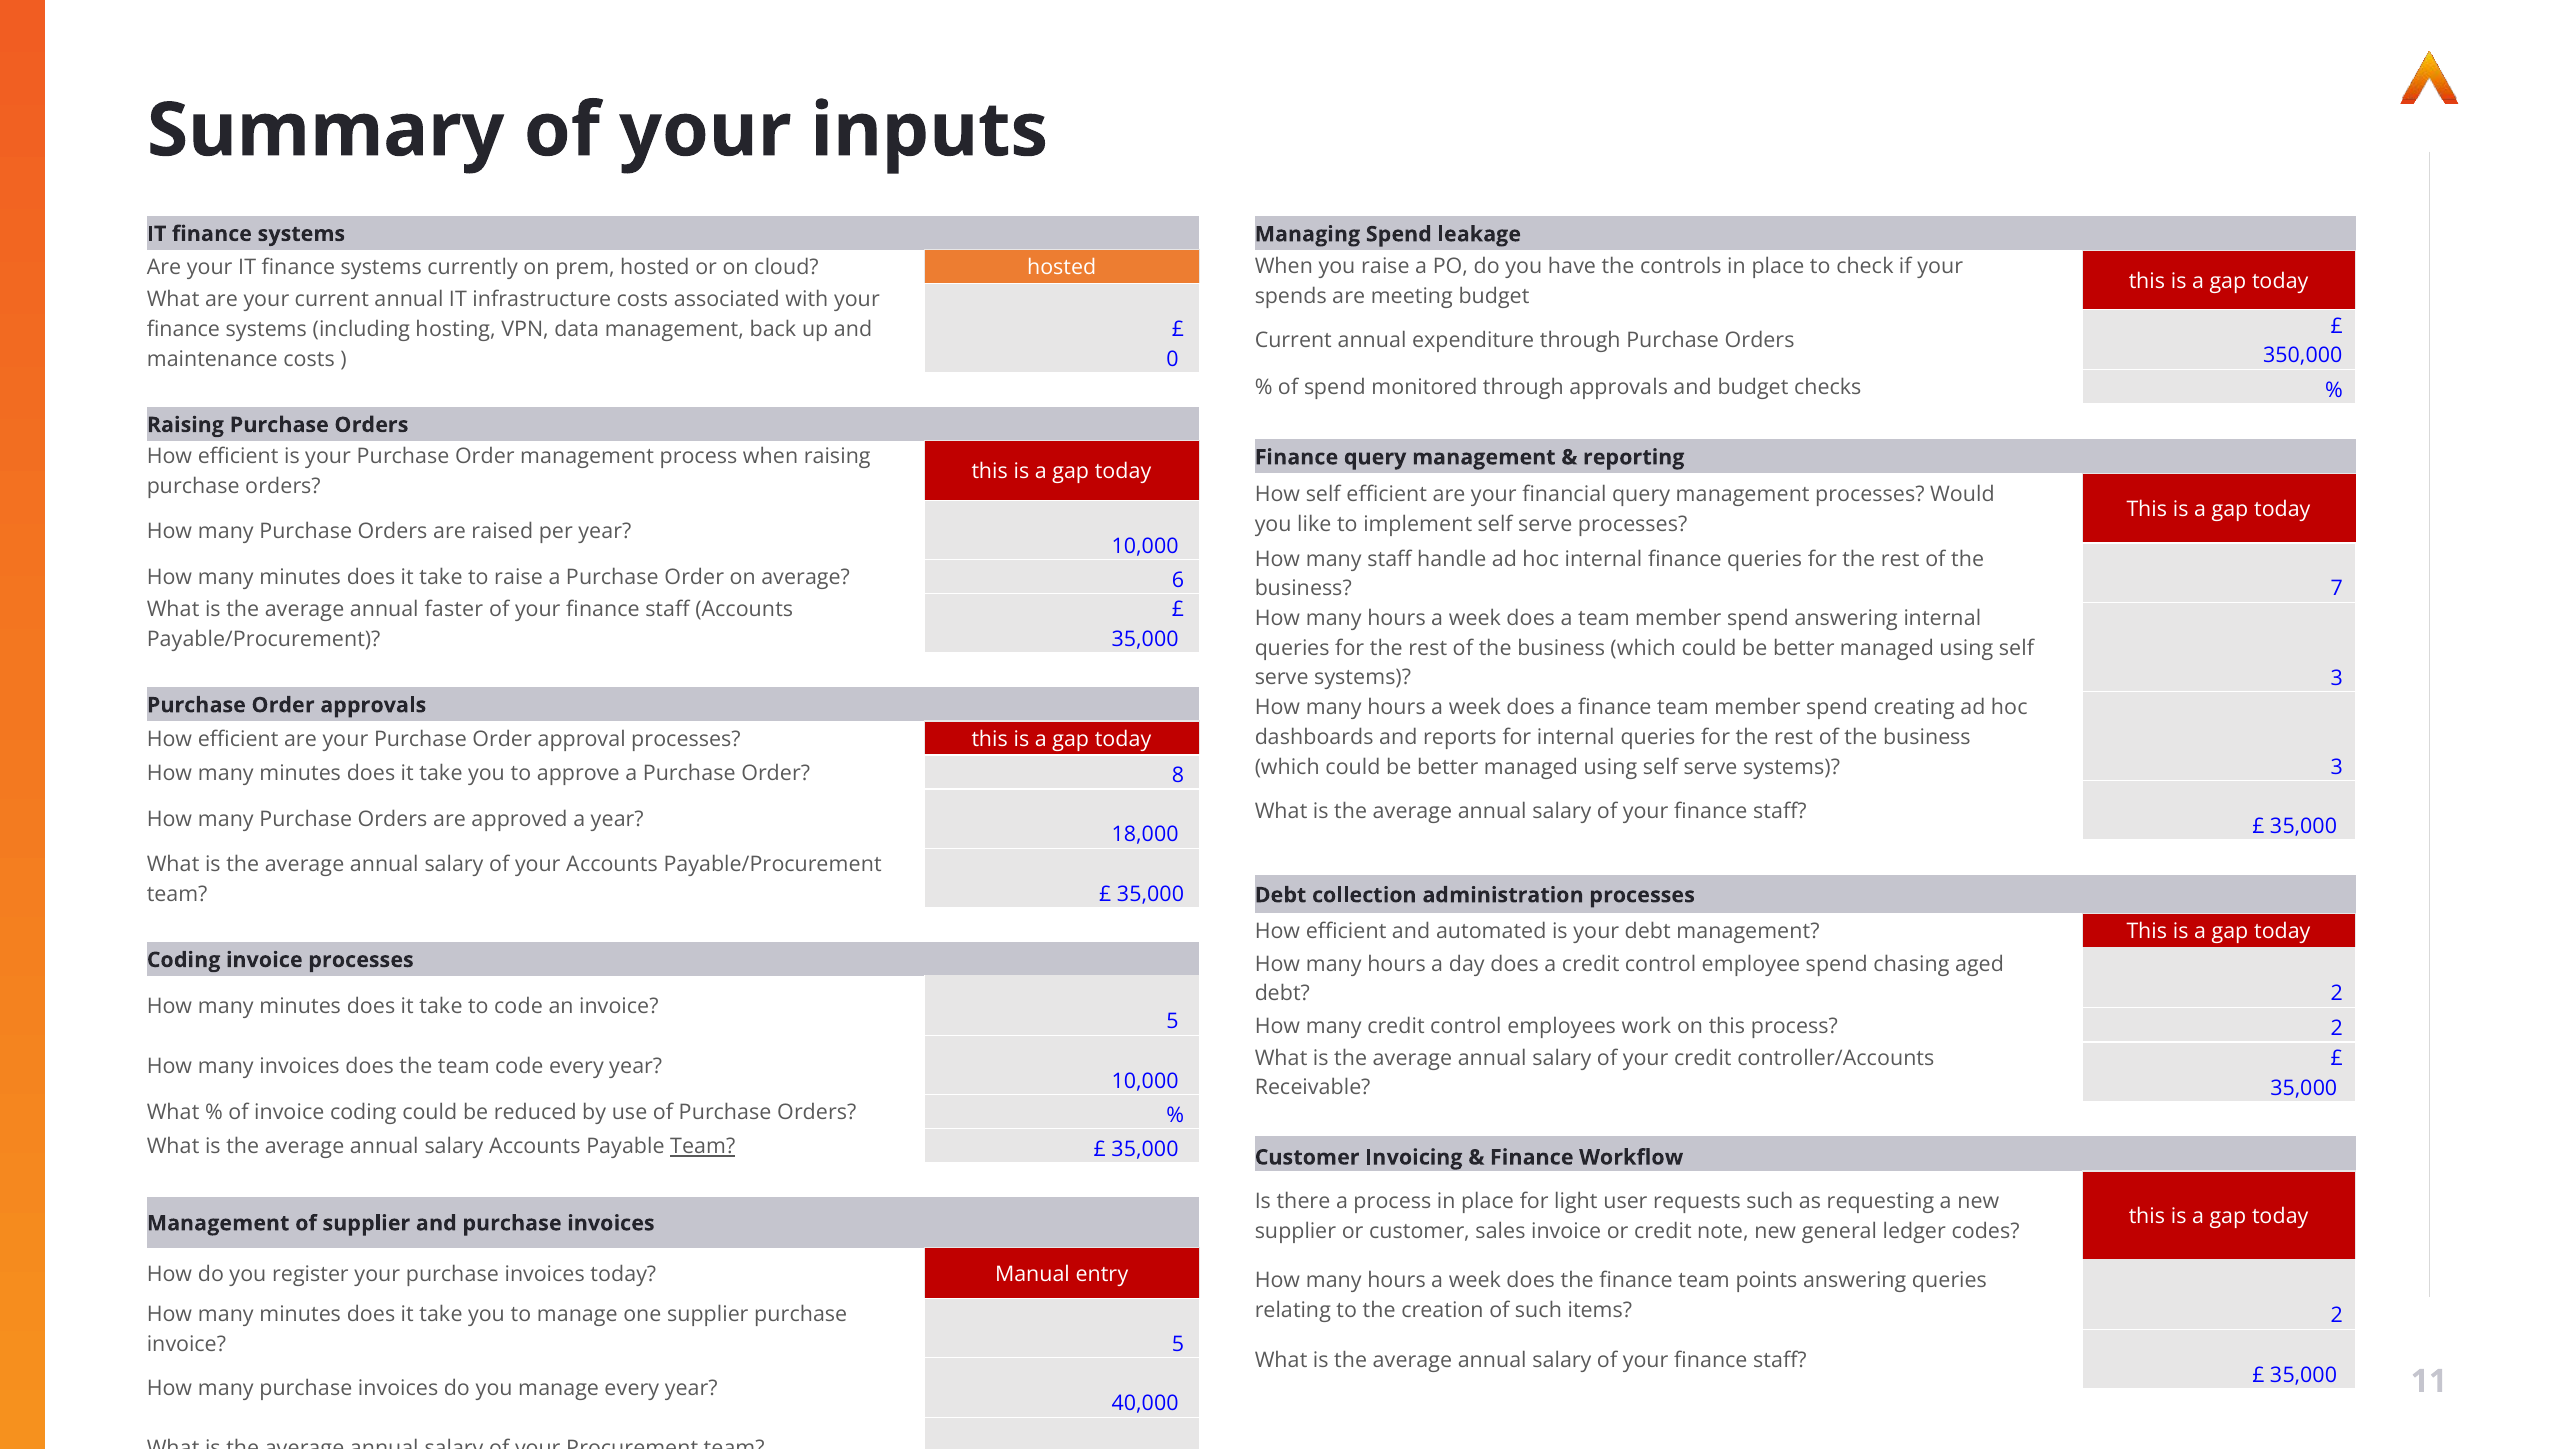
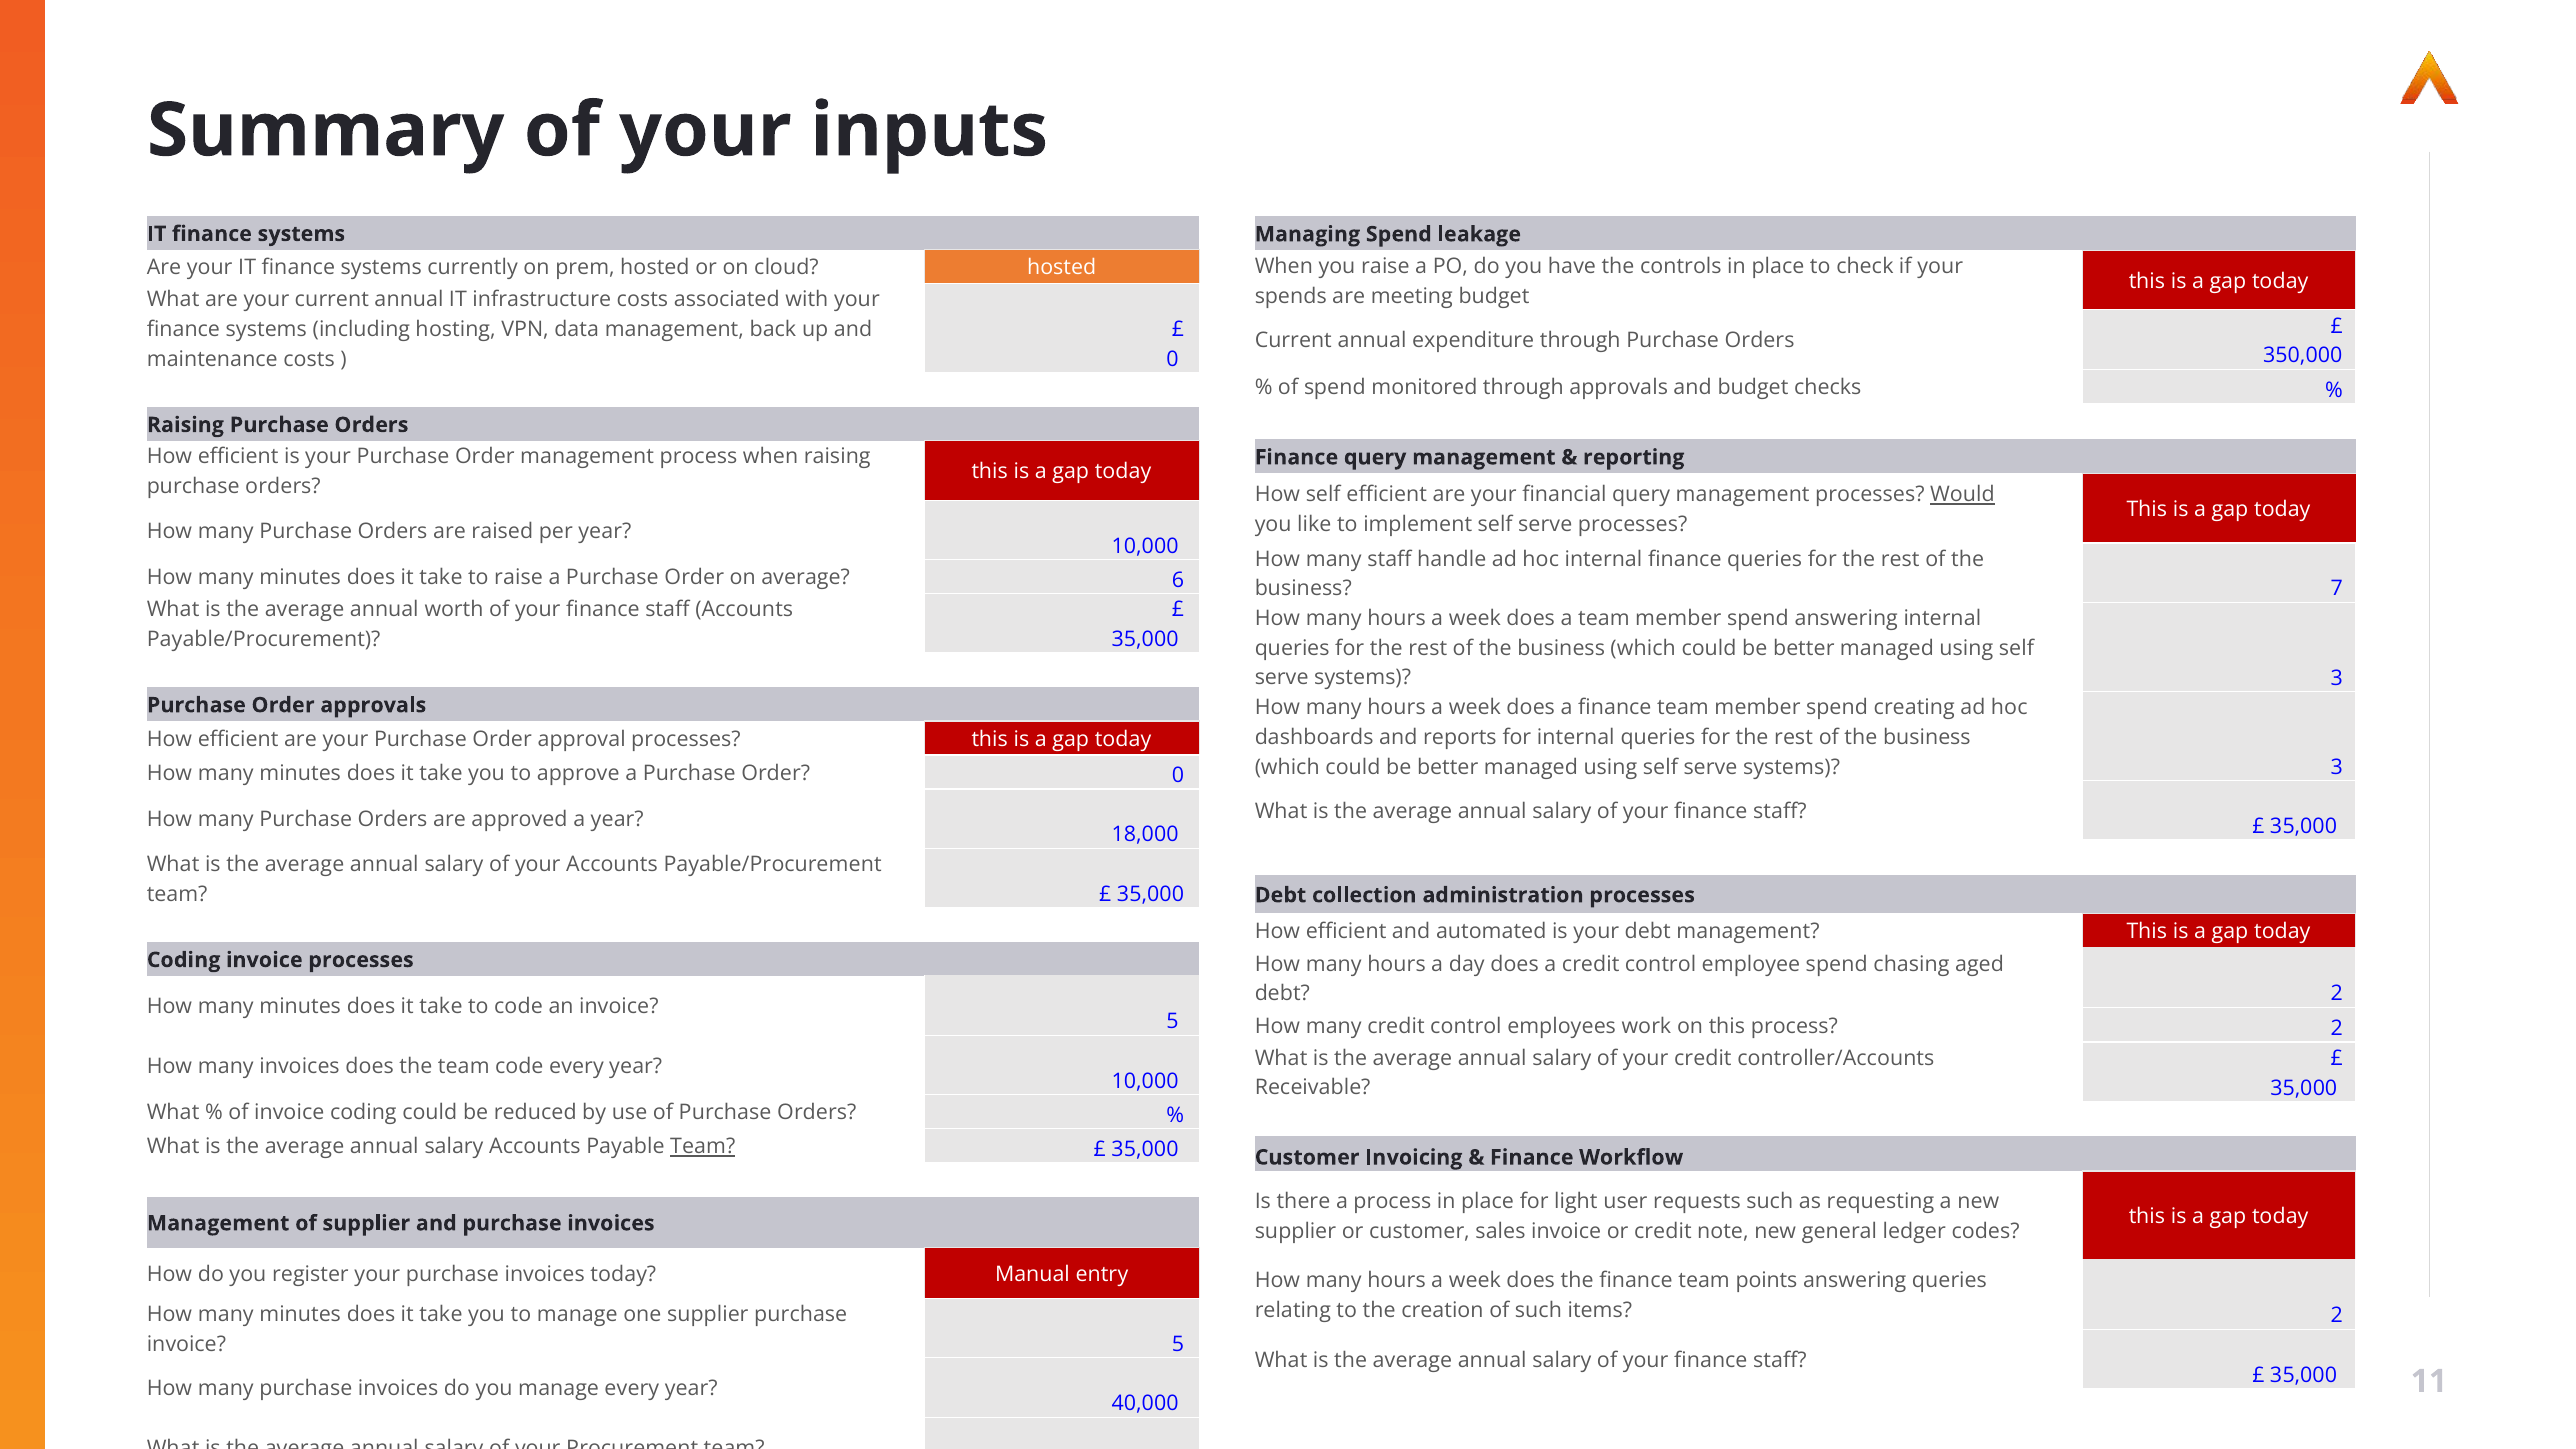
Would underline: none -> present
faster: faster -> worth
Order 8: 8 -> 0
